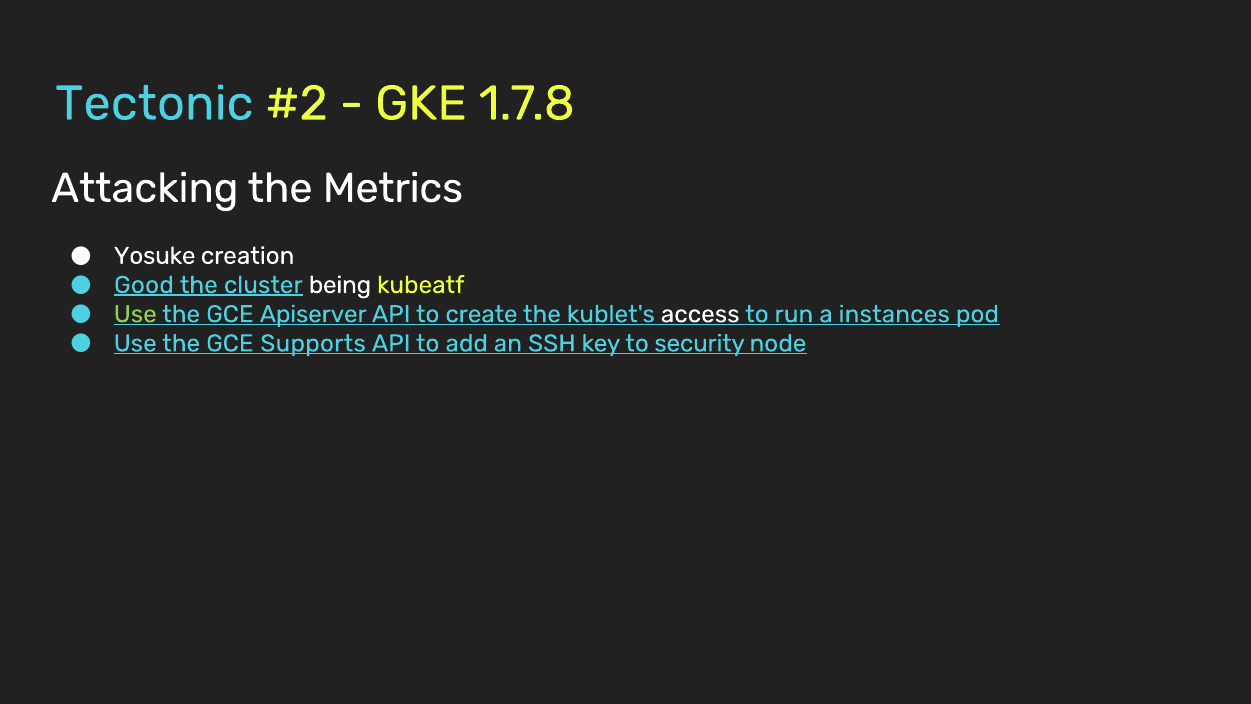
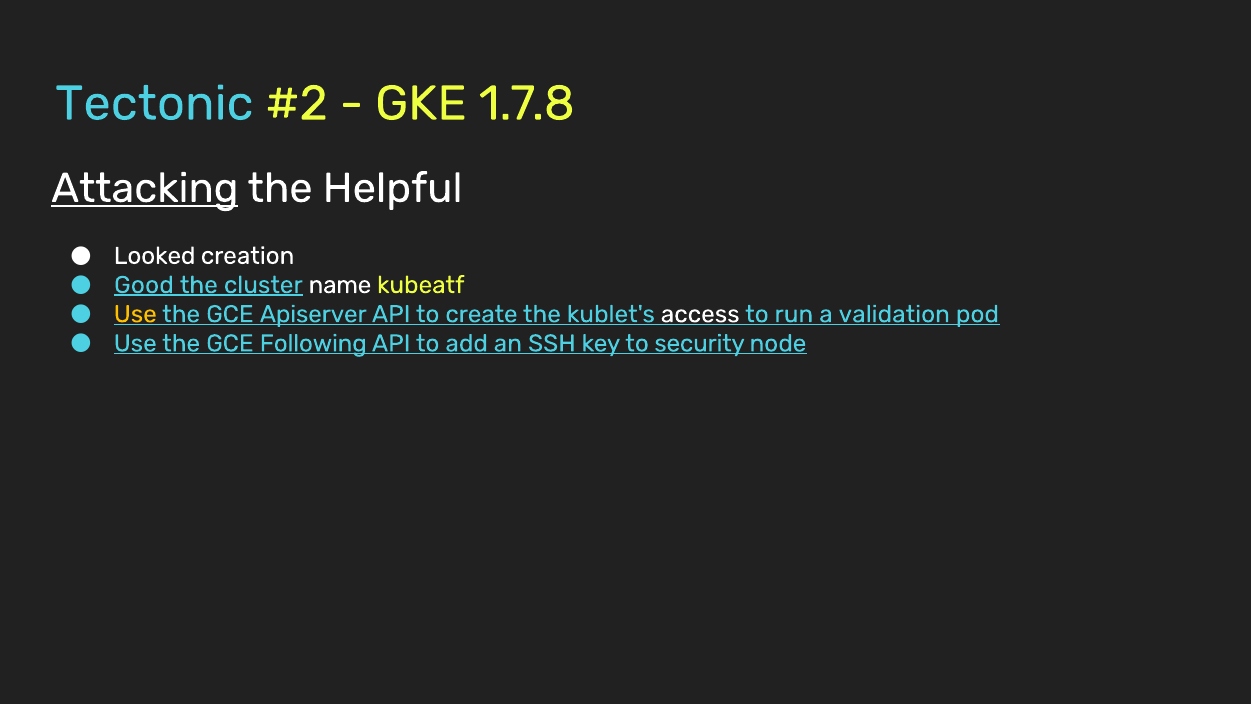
Attacking underline: none -> present
Metrics: Metrics -> Helpful
Yosuke: Yosuke -> Looked
being: being -> name
Use at (135, 314) colour: light green -> yellow
instances: instances -> validation
Supports: Supports -> Following
